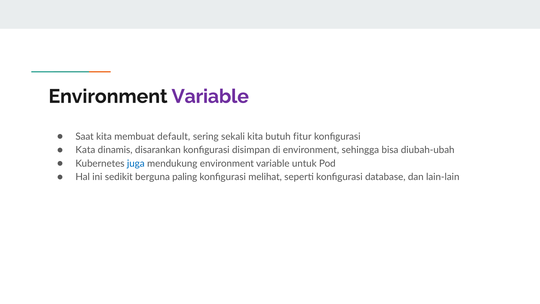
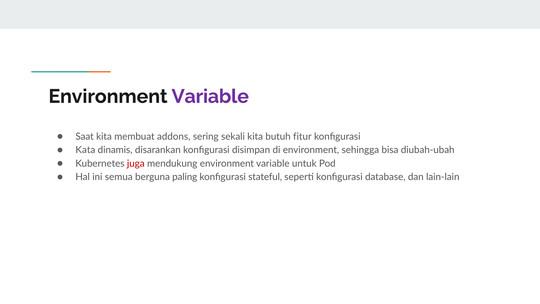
default: default -> addons
juga colour: blue -> red
sedikit: sedikit -> semua
melihat: melihat -> stateful
